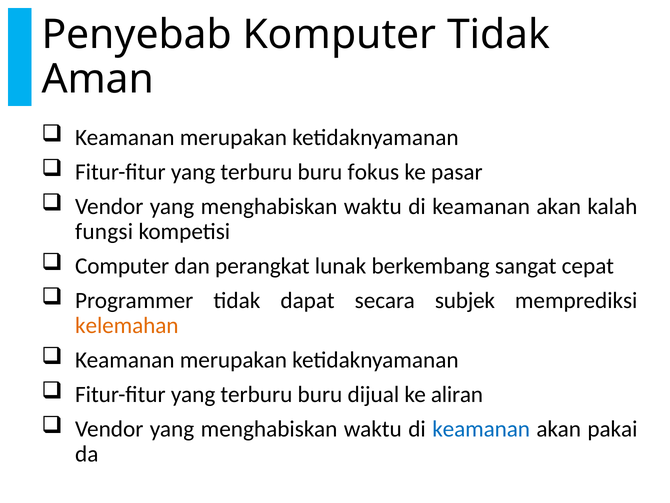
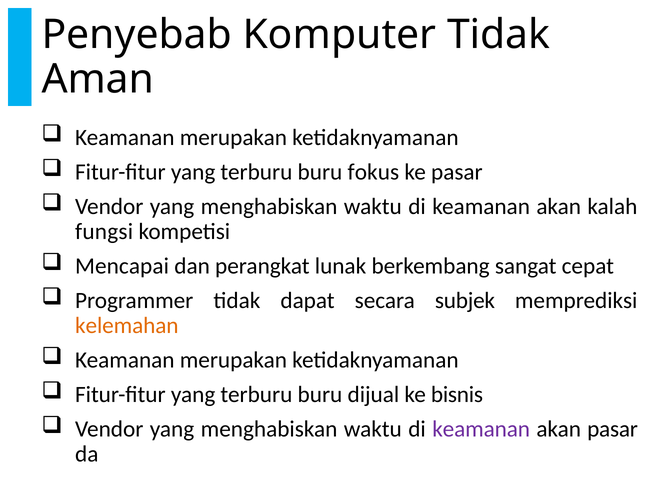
Computer: Computer -> Mencapai
aliran: aliran -> bisnis
keamanan at (481, 429) colour: blue -> purple
akan pakai: pakai -> pasar
